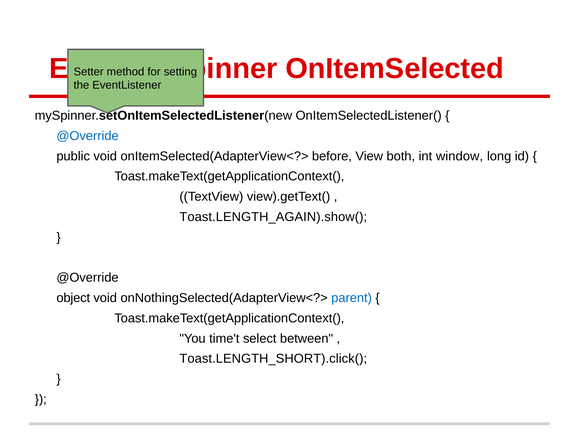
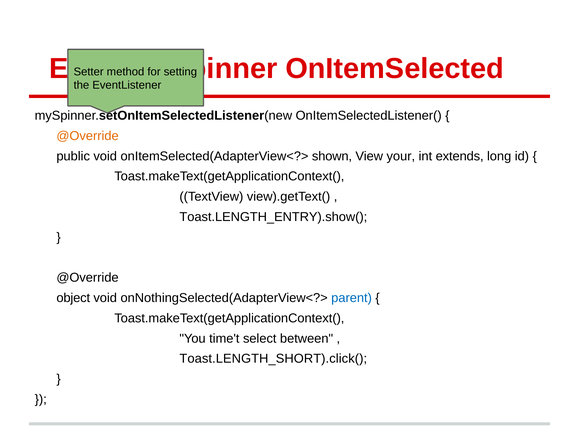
@Override at (88, 136) colour: blue -> orange
before: before -> shown
both: both -> your
window: window -> extends
Toast.LENGTH_AGAIN).show(: Toast.LENGTH_AGAIN).show( -> Toast.LENGTH_ENTRY).show(
